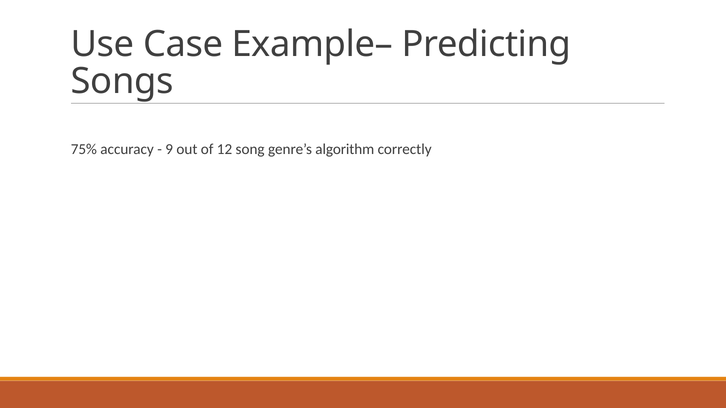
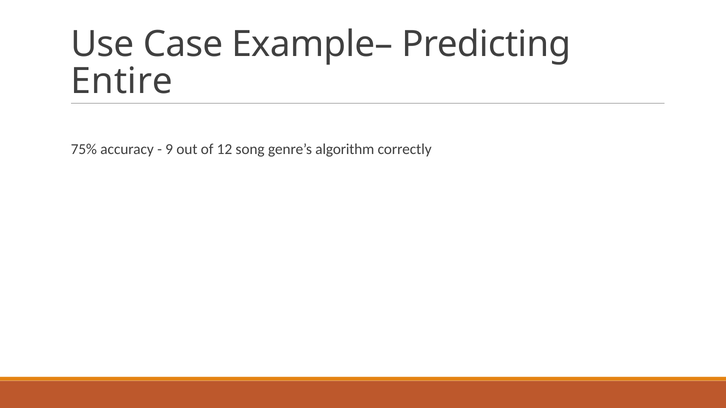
Songs: Songs -> Entire
